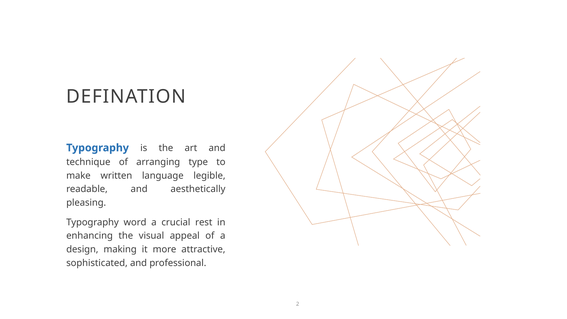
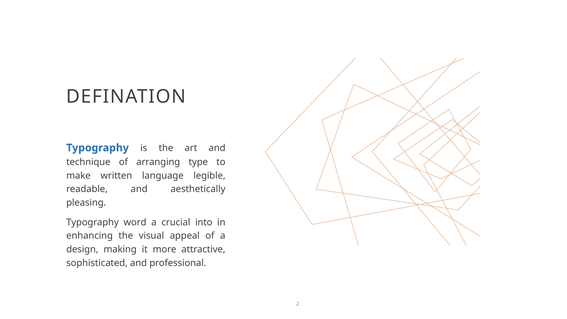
rest: rest -> into
